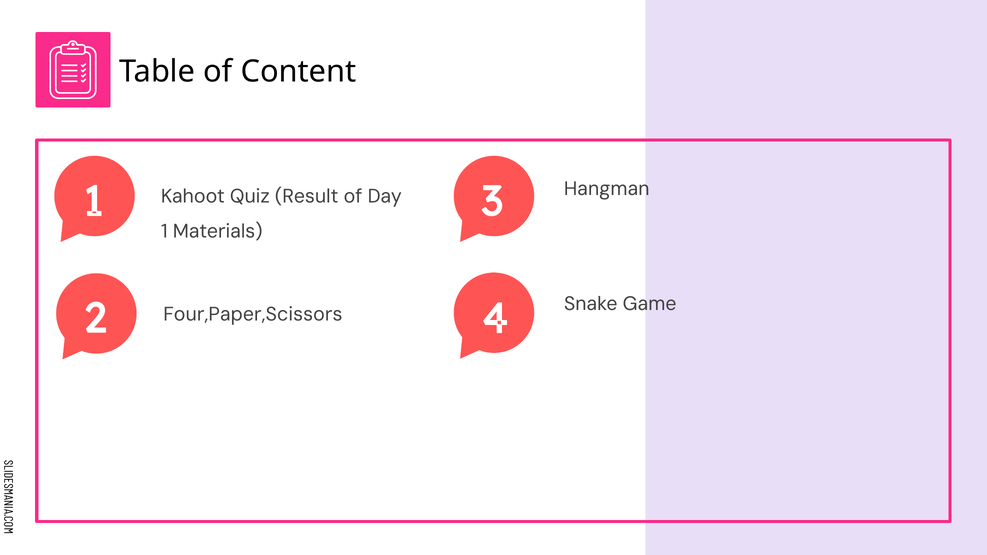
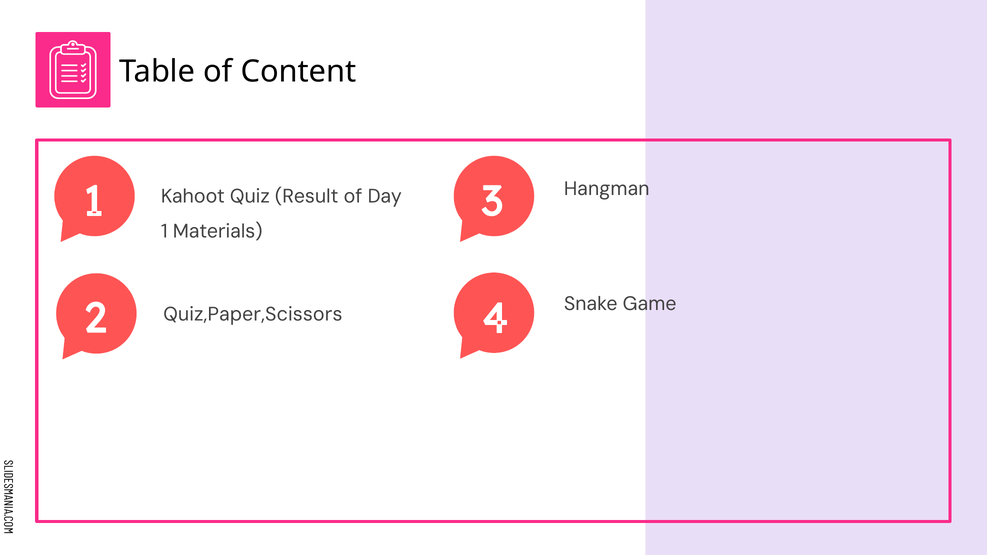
Four,Paper,Scissors: Four,Paper,Scissors -> Quiz,Paper,Scissors
